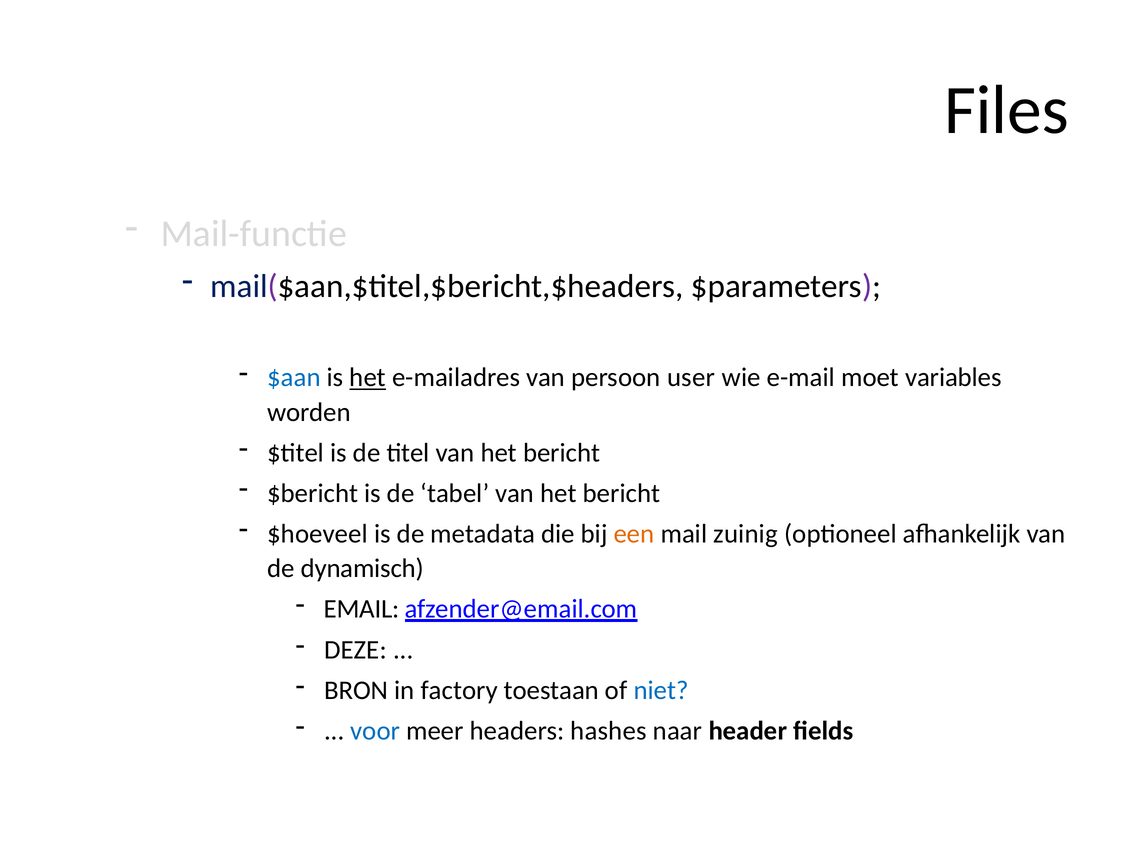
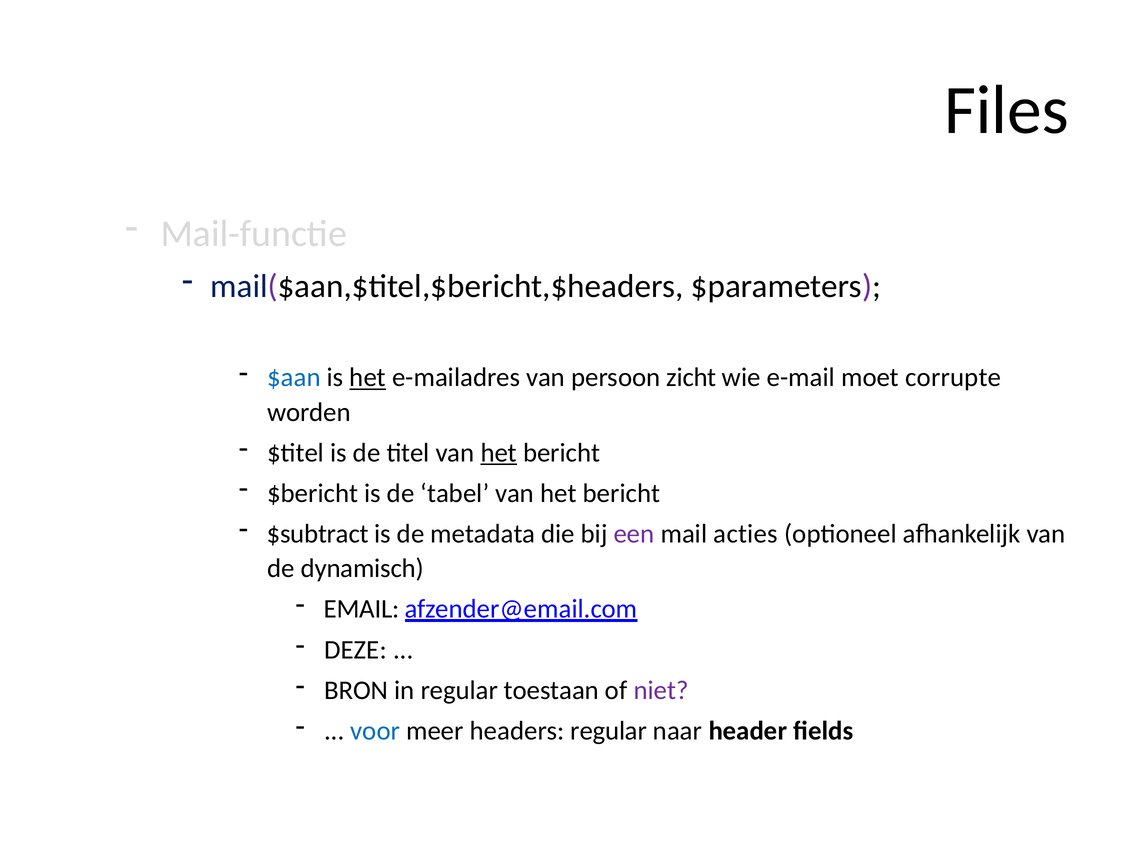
user: user -> zicht
variables: variables -> corrupte
het at (499, 453) underline: none -> present
$hoeveel: $hoeveel -> $subtract
een colour: orange -> purple
zuinig: zuinig -> acties
in factory: factory -> regular
niet colour: blue -> purple
headers hashes: hashes -> regular
